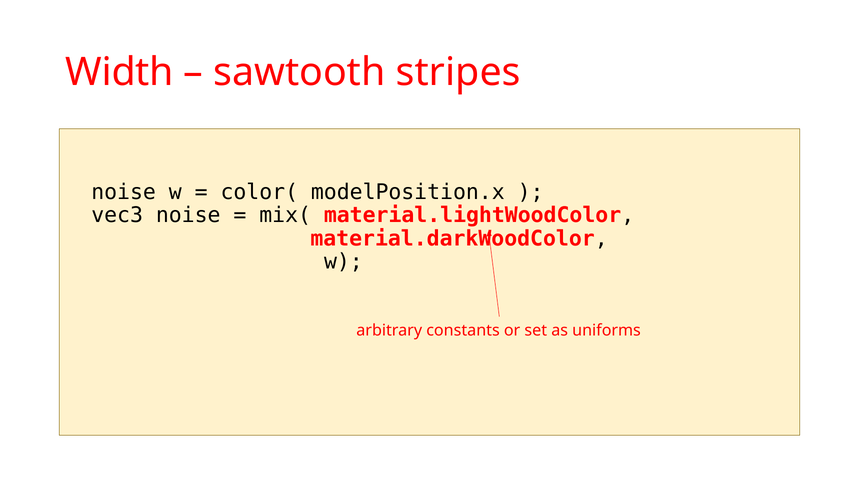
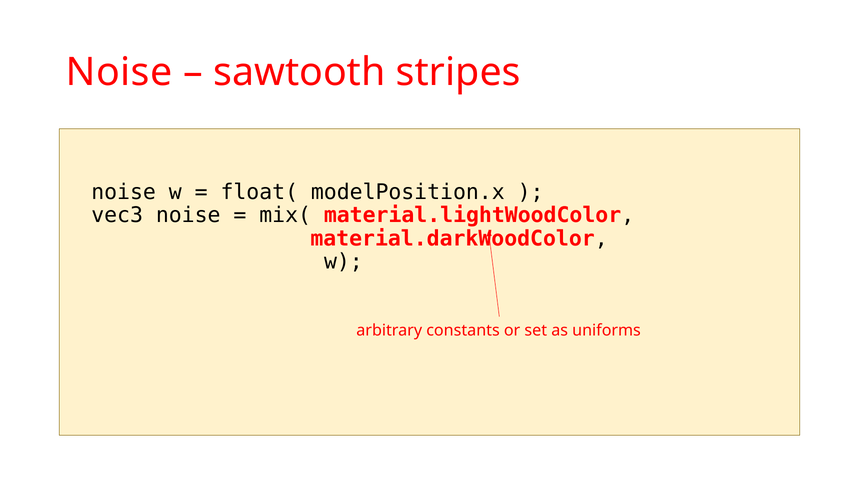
Width at (120, 72): Width -> Noise
color(: color( -> float(
